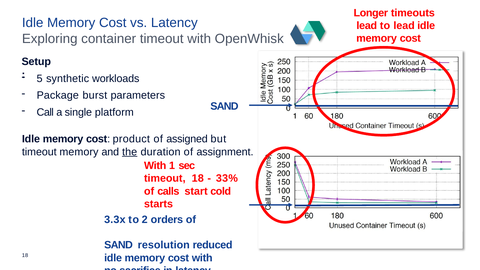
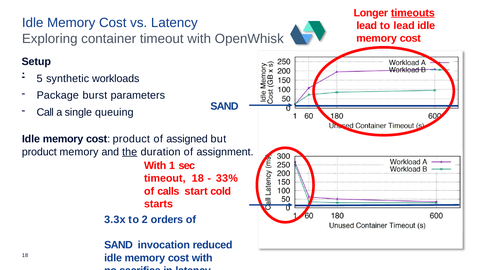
timeouts underline: none -> present
platform: platform -> queuing
timeout at (39, 152): timeout -> product
resolution: resolution -> invocation
